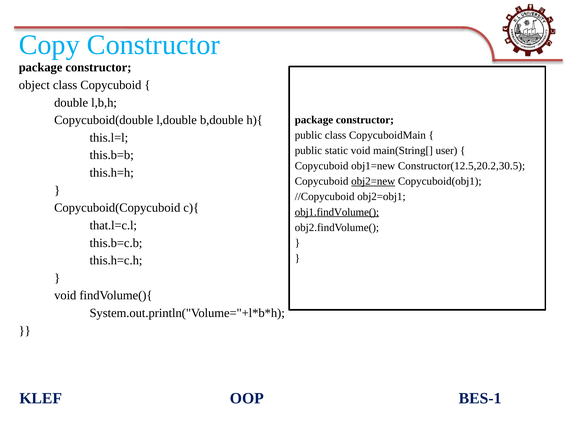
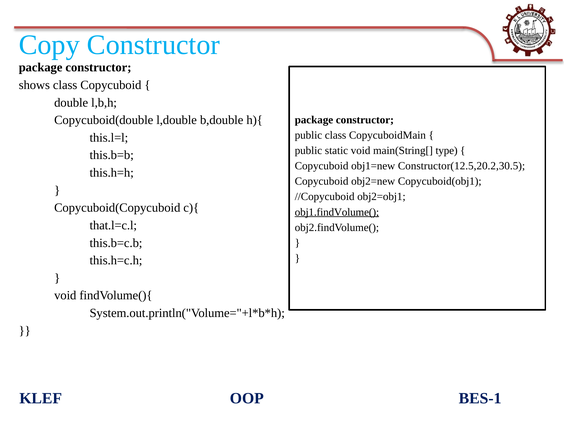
object: object -> shows
user: user -> type
obj2=new underline: present -> none
